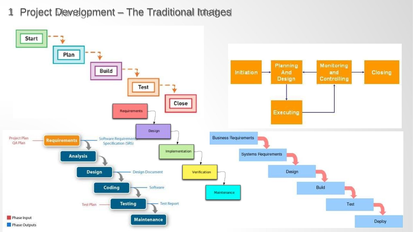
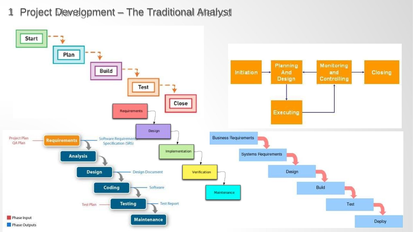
Images: Images -> Analyst
